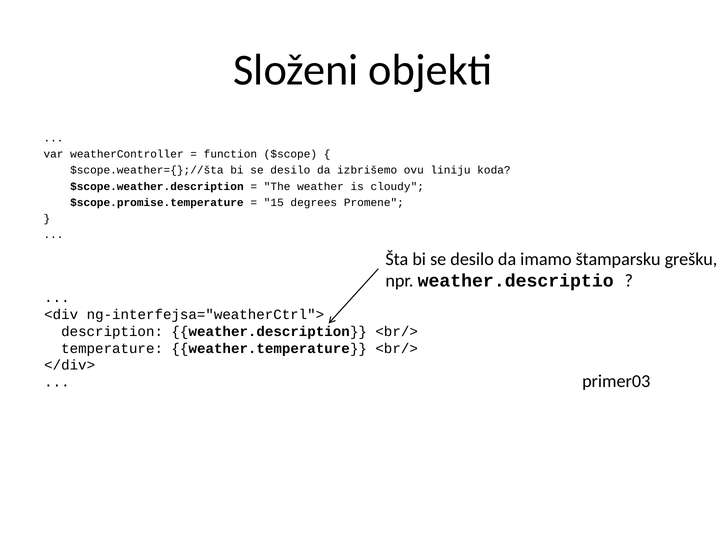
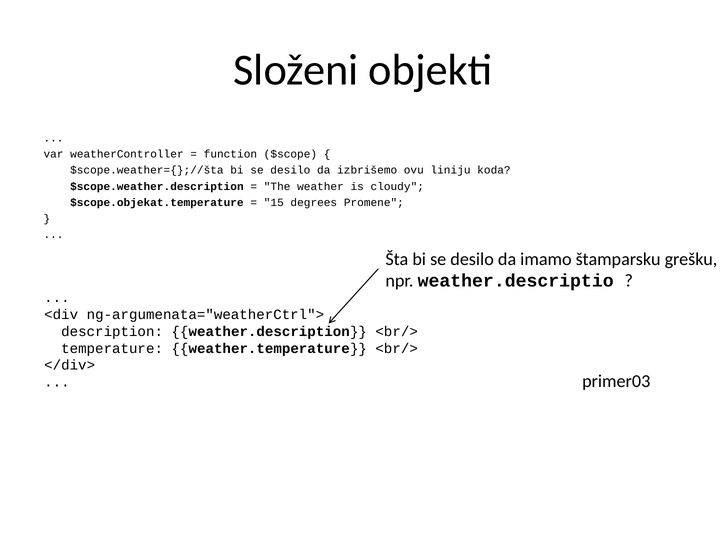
$scope.promise.temperature: $scope.promise.temperature -> $scope.objekat.temperature
ng-interfejsa="weatherCtrl">: ng-interfejsa="weatherCtrl"> -> ng-argumenata="weatherCtrl">
